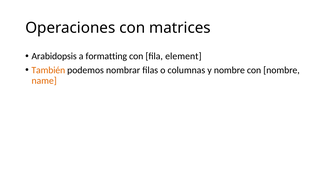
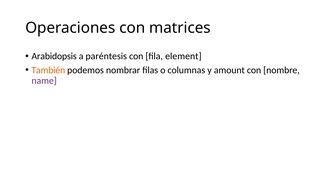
formatting: formatting -> paréntesis
y nombre: nombre -> amount
name colour: orange -> purple
